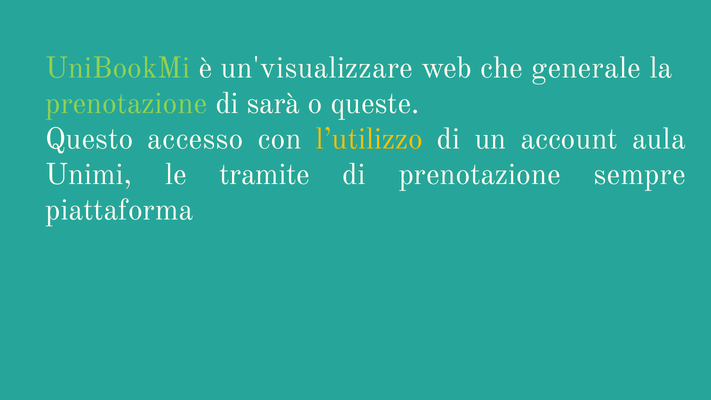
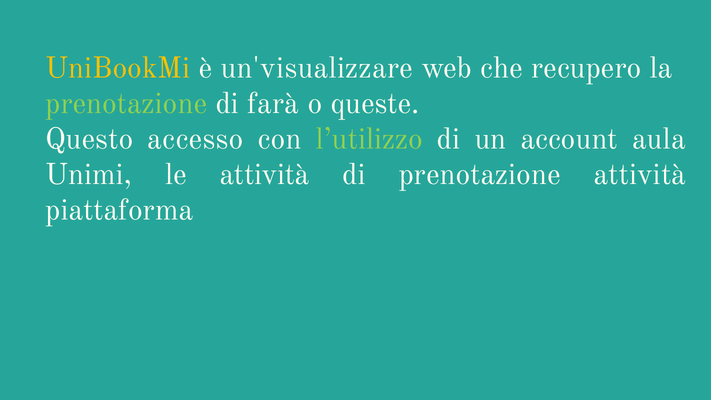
UniBookMi colour: light green -> yellow
generale: generale -> recupero
sarà: sarà -> farà
l’utilizzo colour: yellow -> light green
le tramite: tramite -> attività
prenotazione sempre: sempre -> attività
